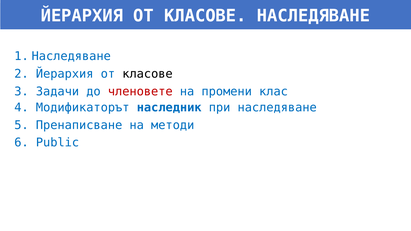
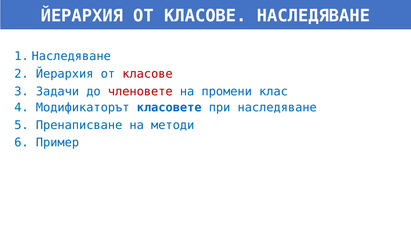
класове at (148, 74) colour: black -> red
наследник: наследник -> класовете
Public: Public -> Пример
